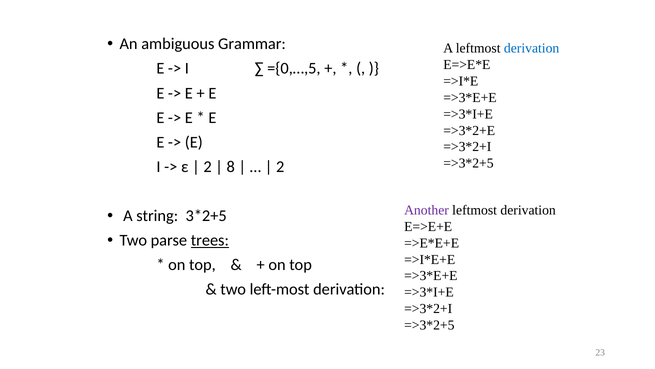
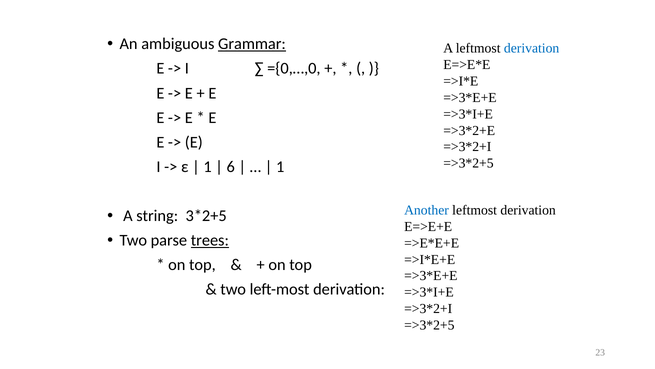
Grammar underline: none -> present
={0,…,5: ={0,…,5 -> ={0,…,0
2 at (208, 166): 2 -> 1
8: 8 -> 6
2 at (280, 166): 2 -> 1
Another colour: purple -> blue
